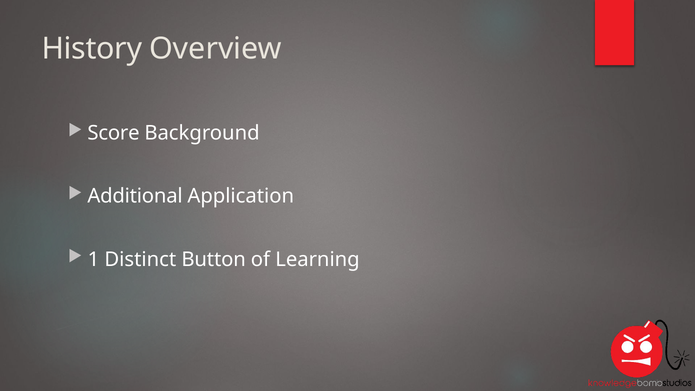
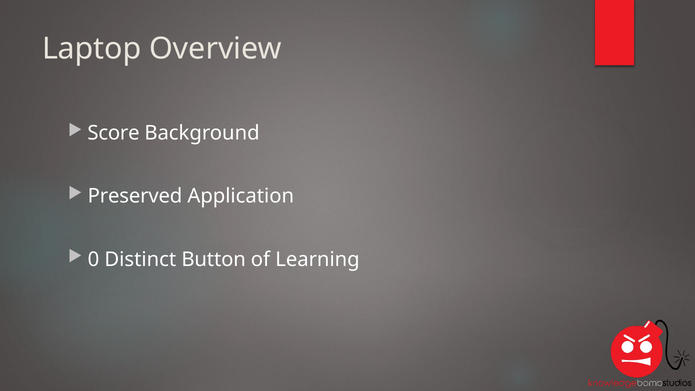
History: History -> Laptop
Additional: Additional -> Preserved
1: 1 -> 0
